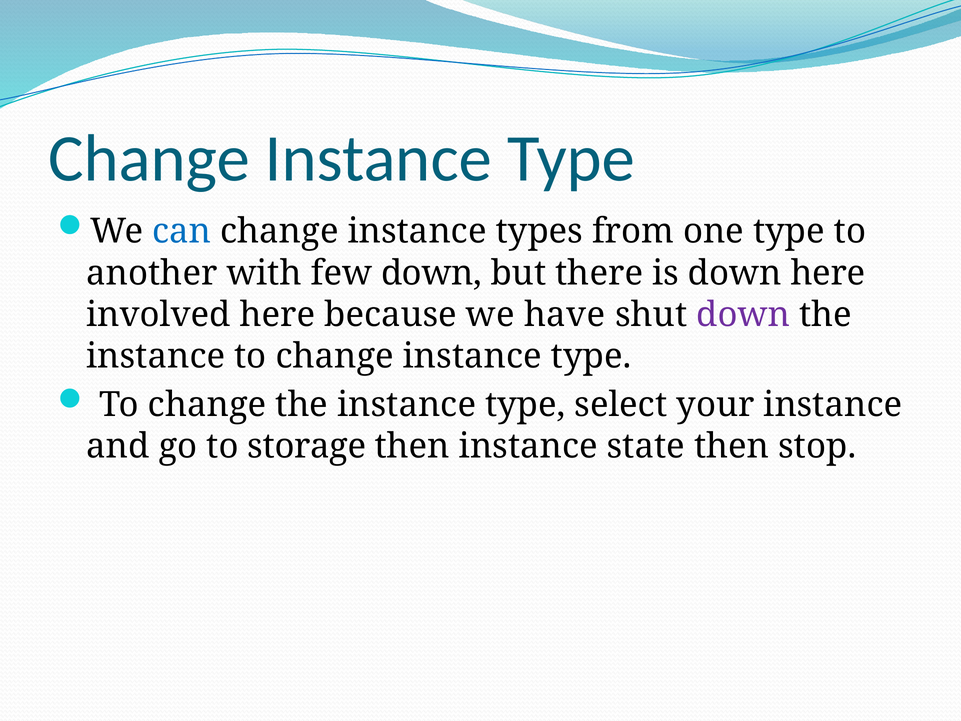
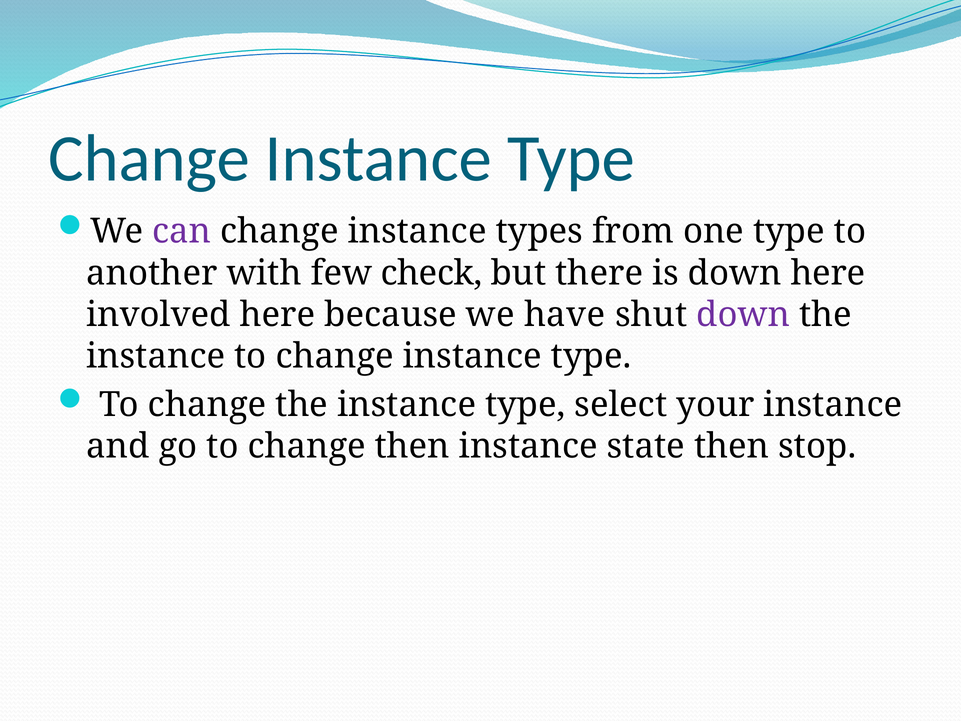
can colour: blue -> purple
few down: down -> check
go to storage: storage -> change
